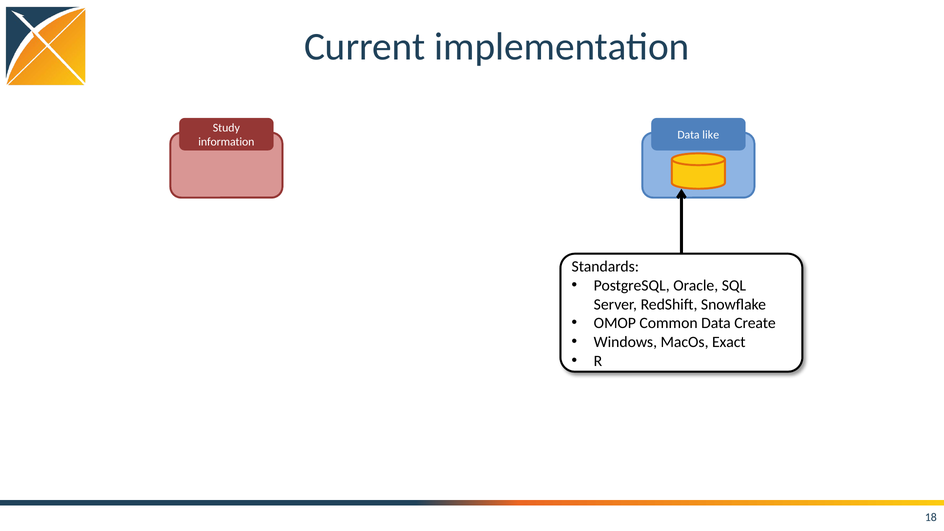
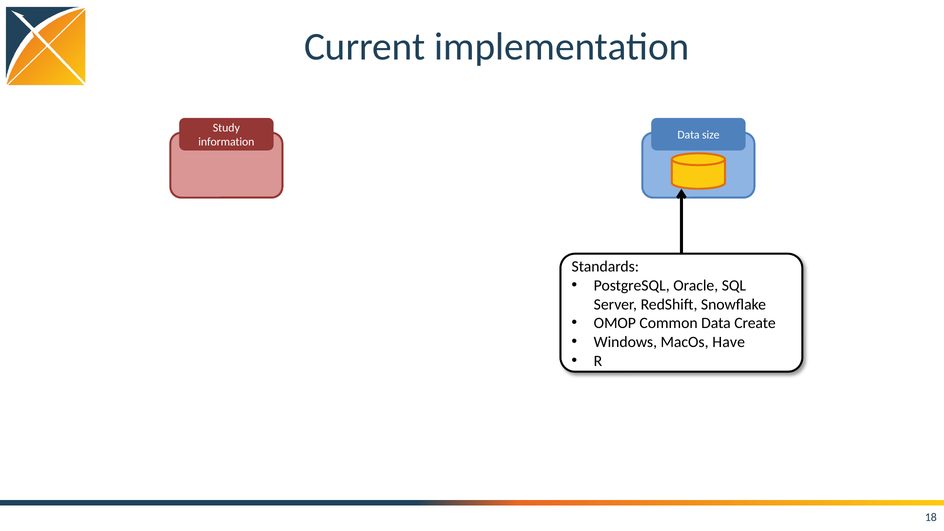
like: like -> size
Exact: Exact -> Have
